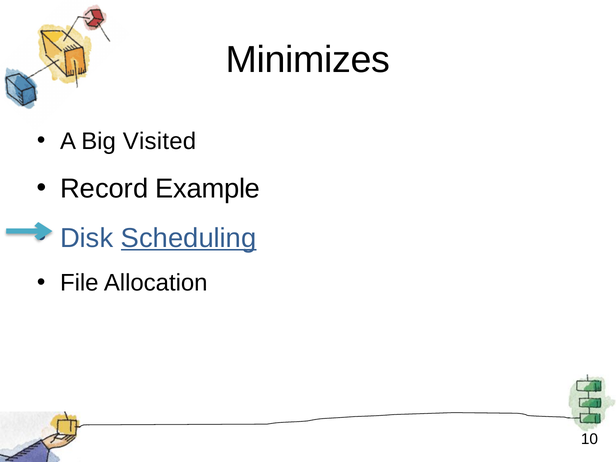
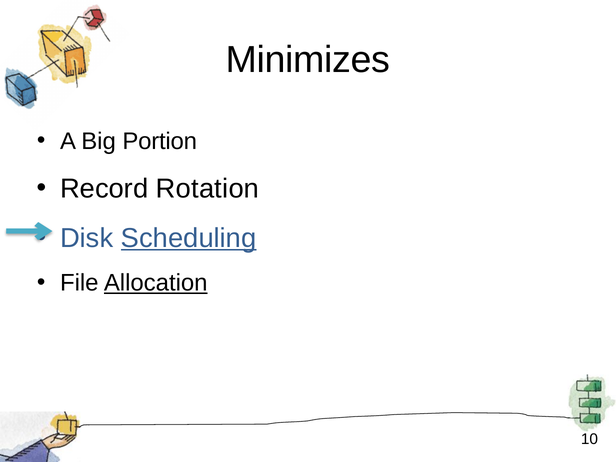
Visited: Visited -> Portion
Example: Example -> Rotation
Allocation underline: none -> present
